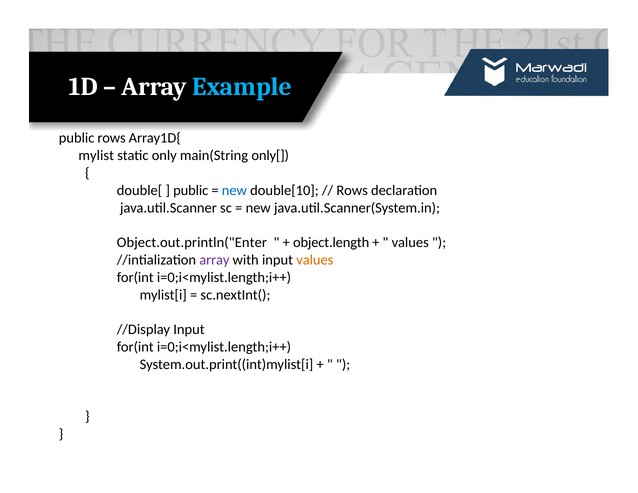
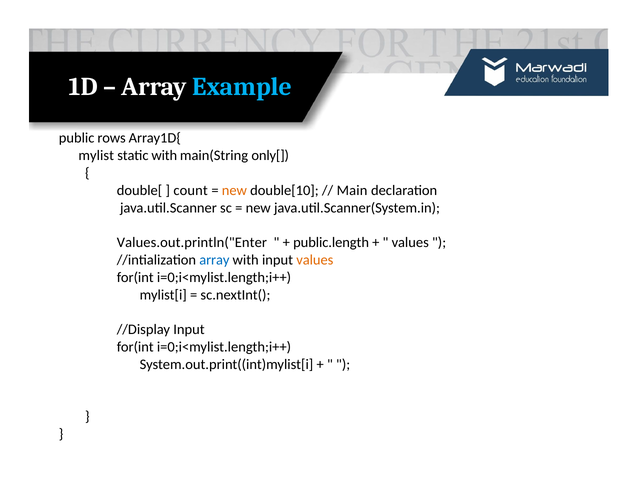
static only: only -> with
public at (191, 190): public -> count
new at (234, 190) colour: blue -> orange
Rows at (352, 190): Rows -> Main
Object.out.println("Enter: Object.out.println("Enter -> Values.out.println("Enter
object.length: object.length -> public.length
array at (214, 260) colour: purple -> blue
